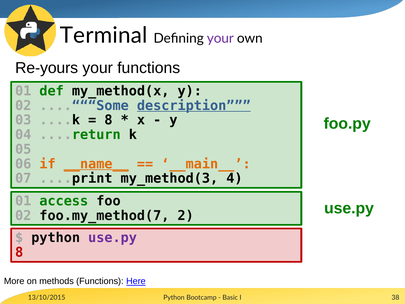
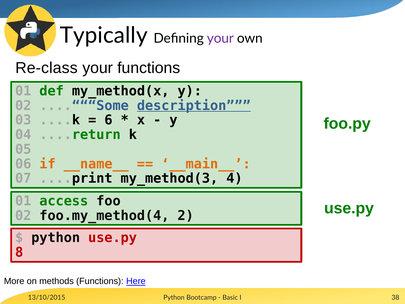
Terminal: Terminal -> Typically
Re-yours: Re-yours -> Re-class
8 at (108, 120): 8 -> 6
__name__ underline: present -> none
foo.my_method(7: foo.my_method(7 -> foo.my_method(4
use.py at (113, 238) colour: purple -> red
